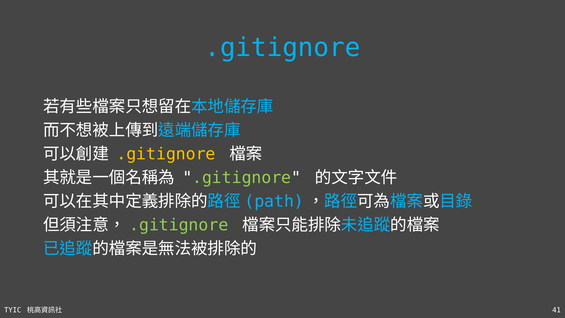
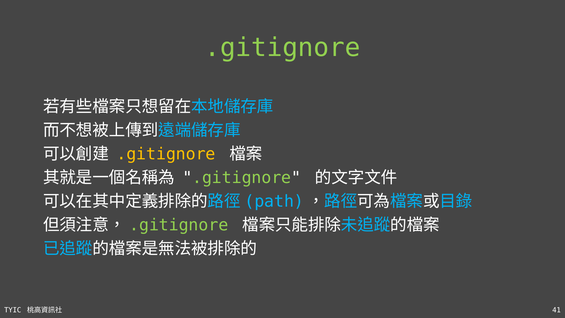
.gitignore at (282, 47) colour: light blue -> light green
